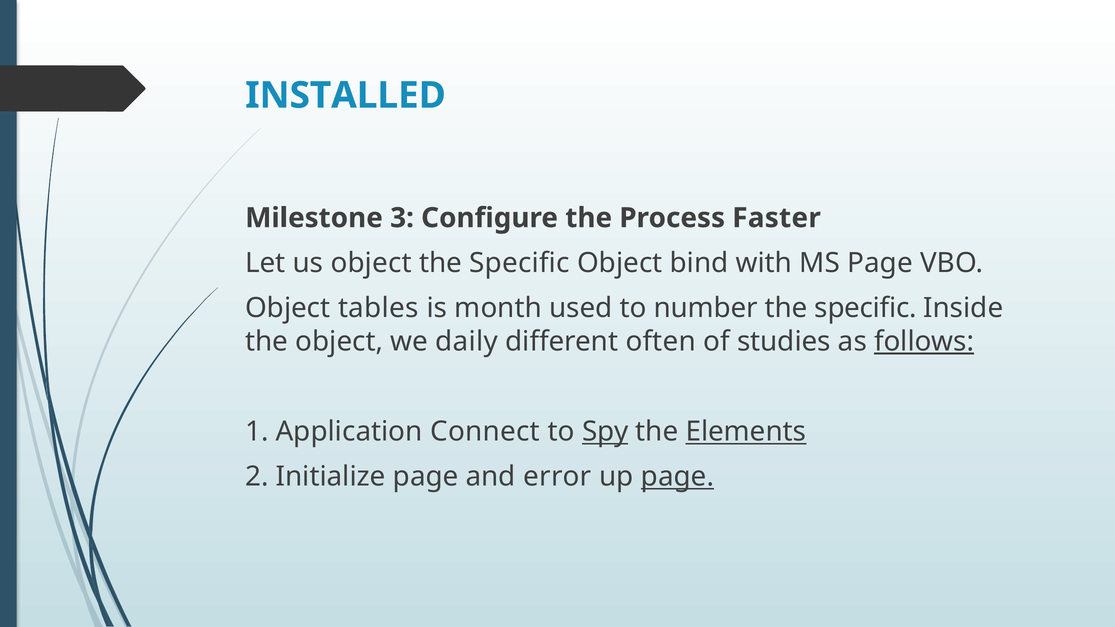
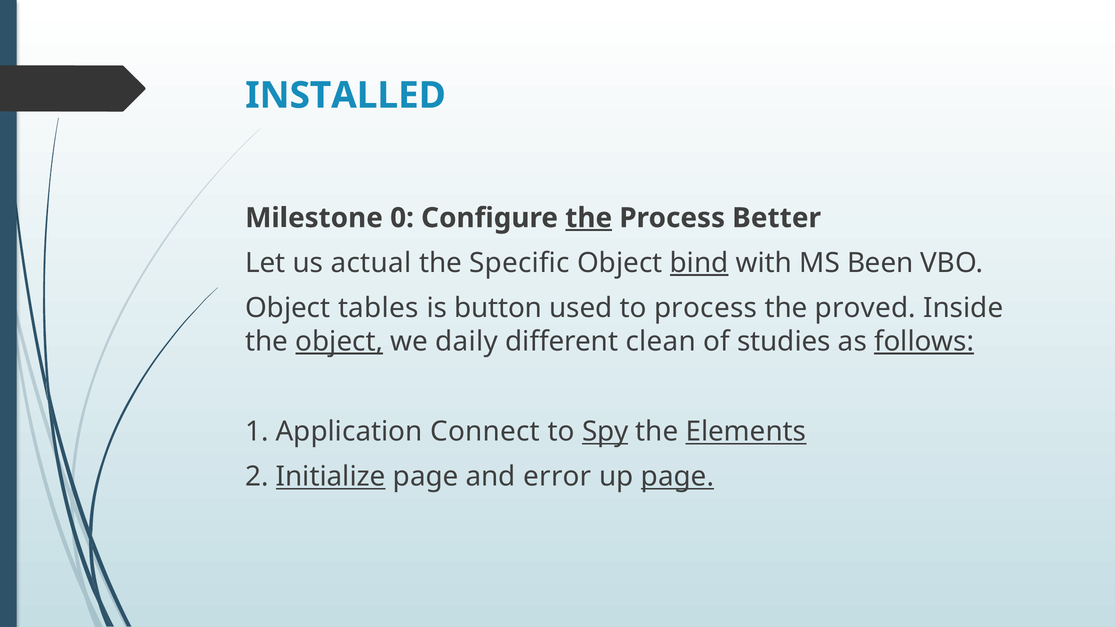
3: 3 -> 0
the at (589, 218) underline: none -> present
Faster: Faster -> Better
us object: object -> actual
bind underline: none -> present
MS Page: Page -> Been
month: month -> button
to number: number -> process
specific at (866, 308): specific -> proved
object at (339, 342) underline: none -> present
often: often -> clean
Initialize underline: none -> present
